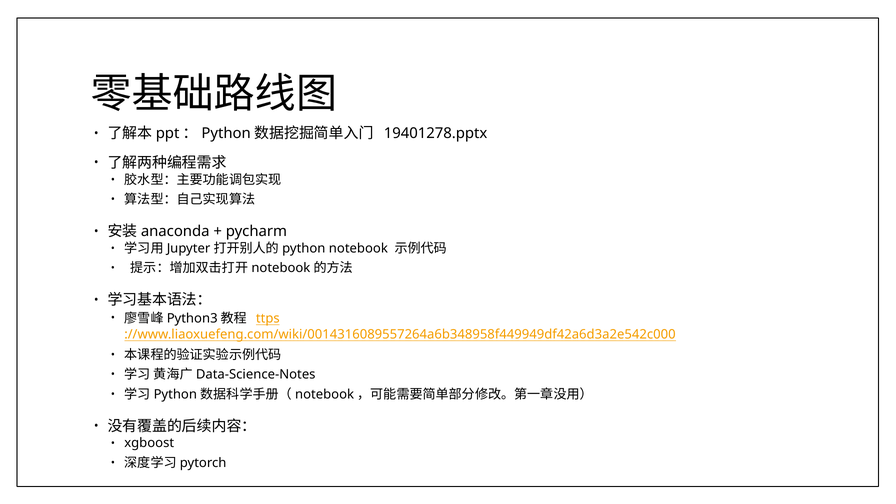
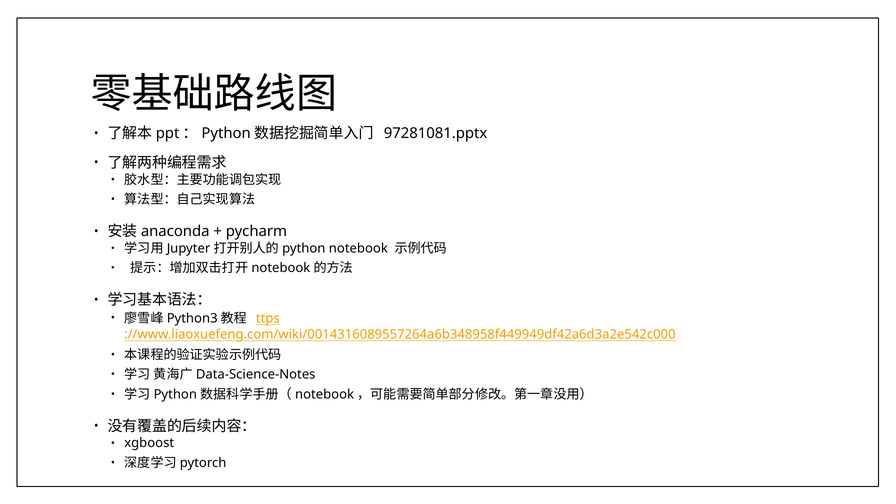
19401278.pptx: 19401278.pptx -> 97281081.pptx
